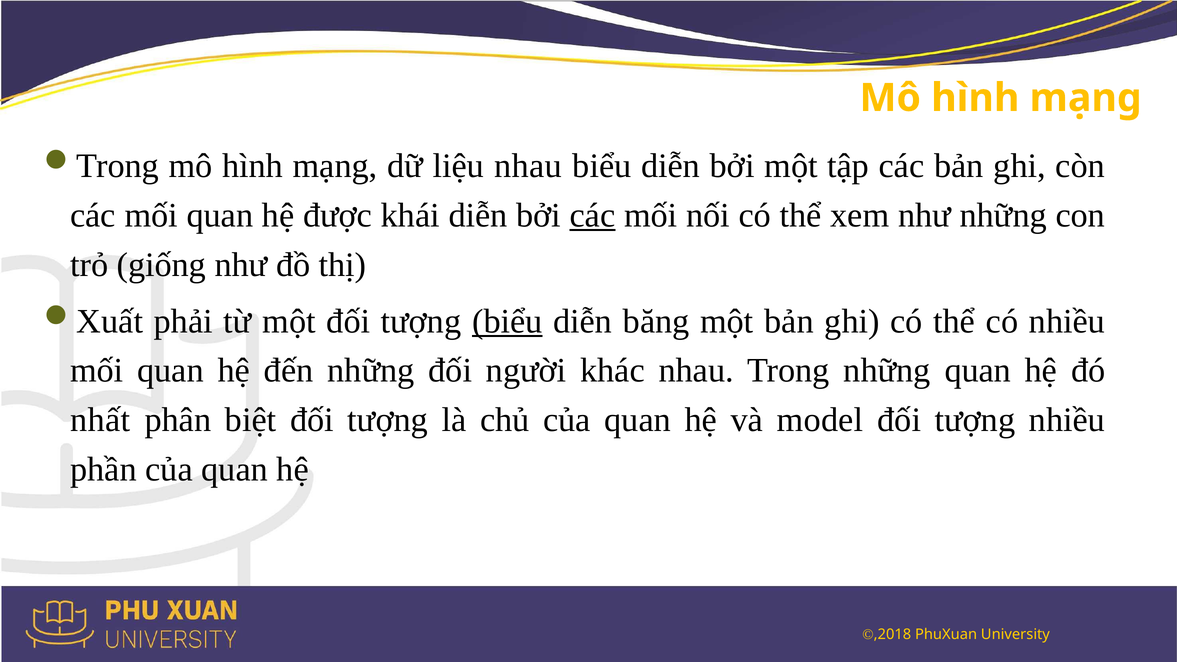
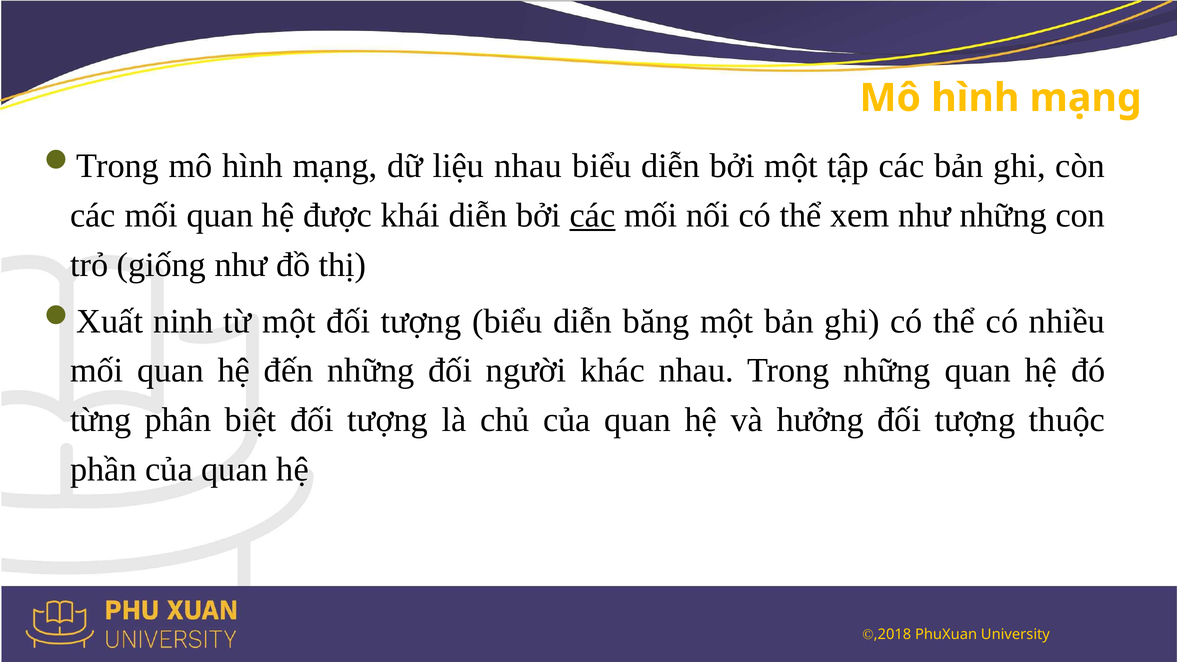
phải: phải -> ninh
biểu at (507, 321) underline: present -> none
nhất: nhất -> từng
model: model -> hưởng
tượng nhiều: nhiều -> thuộc
